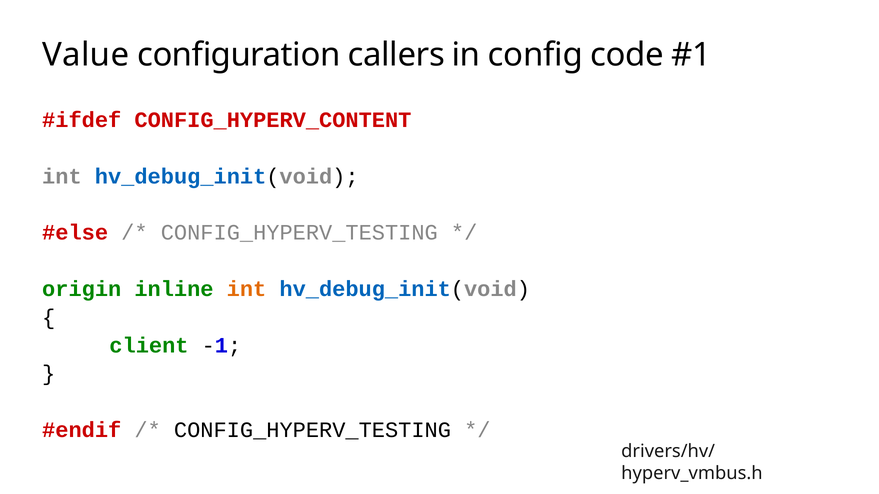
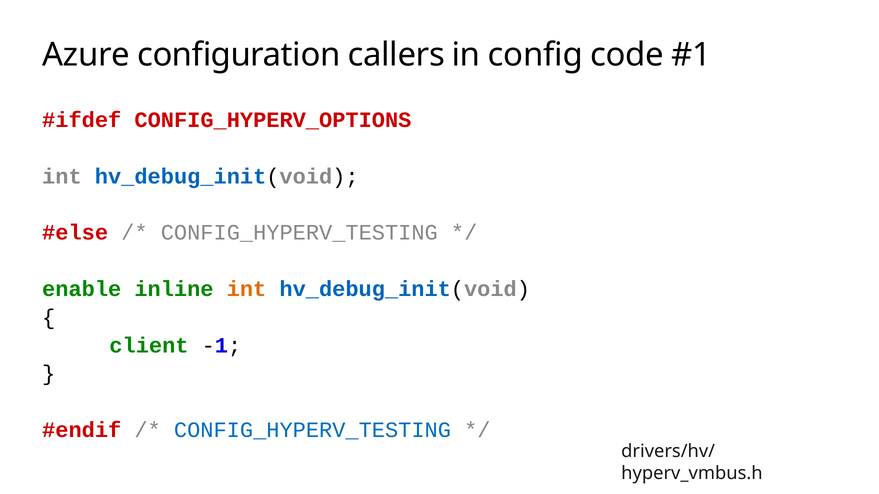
Value: Value -> Azure
CONFIG_HYPERV_CONTENT: CONFIG_HYPERV_CONTENT -> CONFIG_HYPERV_OPTIONS
origin: origin -> enable
CONFIG_HYPERV_TESTING at (312, 430) colour: black -> blue
